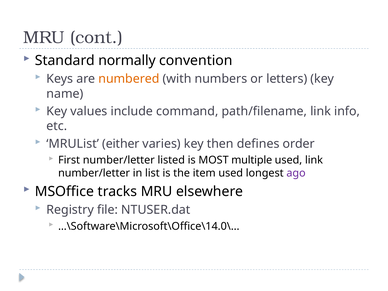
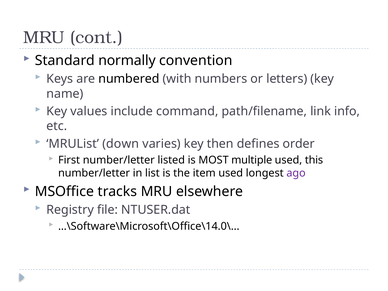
numbered colour: orange -> black
either: either -> down
used link: link -> this
